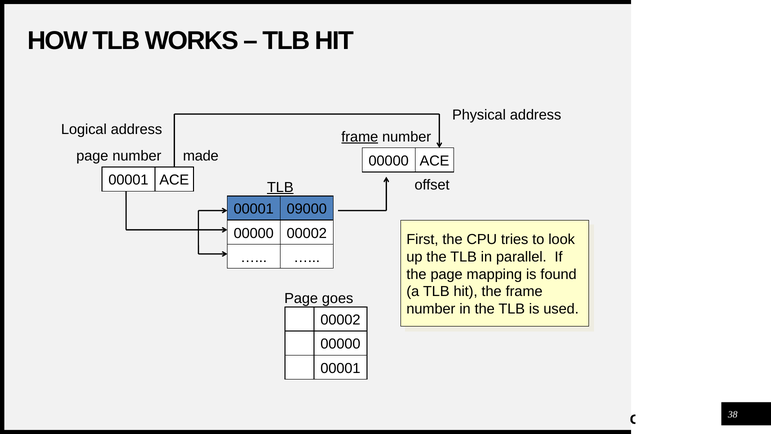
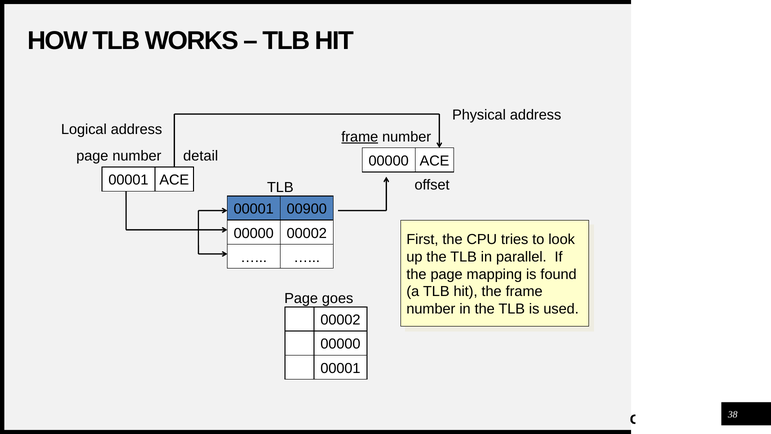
made: made -> detail
TLB at (280, 187) underline: present -> none
09000: 09000 -> 00900
